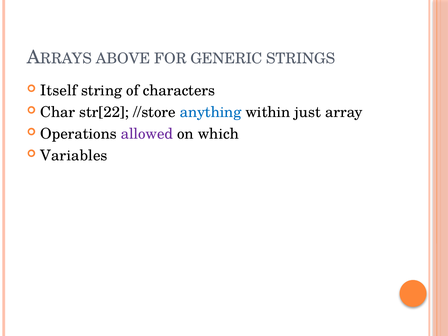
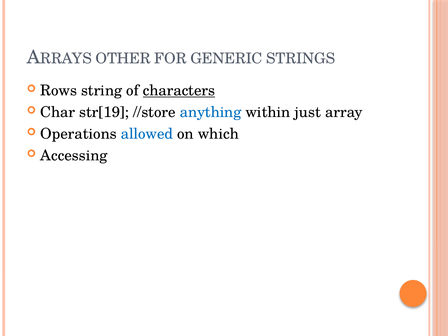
ABOVE: ABOVE -> OTHER
Itself: Itself -> Rows
characters underline: none -> present
str[22: str[22 -> str[19
allowed colour: purple -> blue
Variables: Variables -> Accessing
